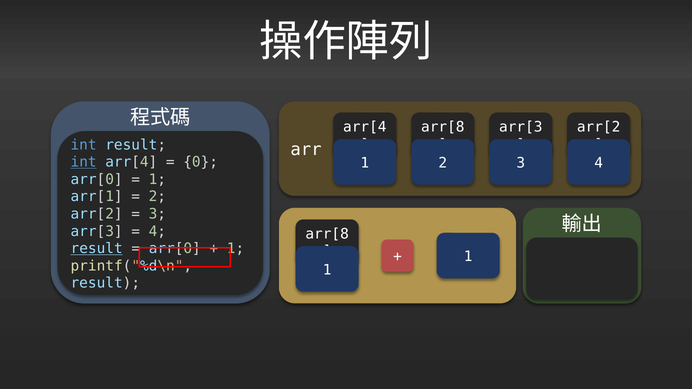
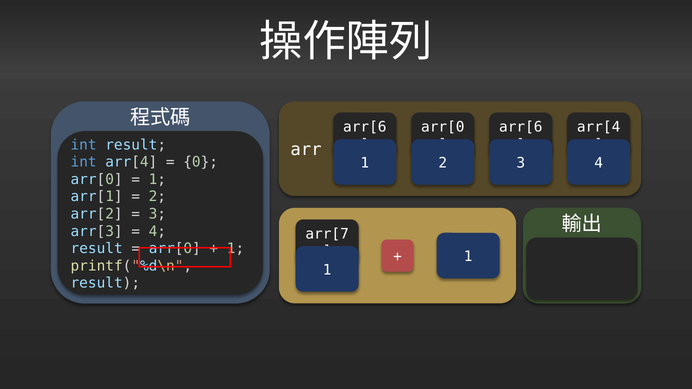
arr[4 at (365, 127): arr[4 -> arr[6
arr[8 at (443, 127): arr[8 -> arr[0
arr[3 at (521, 127): arr[3 -> arr[6
arr[2 at (599, 127): arr[2 -> arr[4
int at (84, 162) underline: present -> none
arr[8 at (327, 234): arr[8 -> arr[7
result at (97, 249) underline: present -> none
